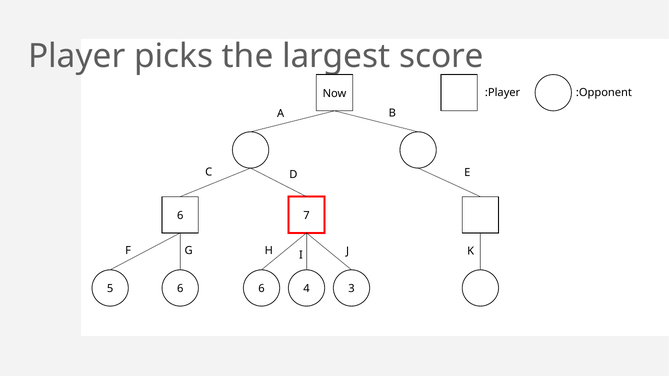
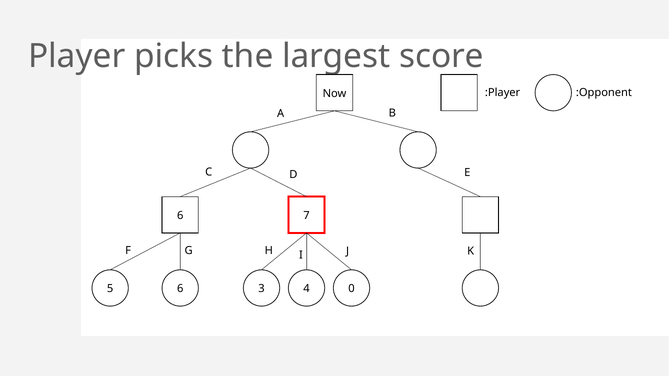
5 6: 6 -> 3
3: 3 -> 0
